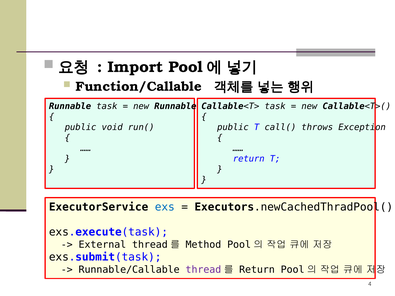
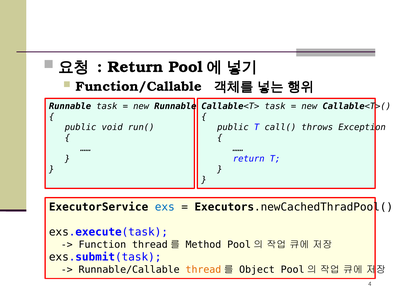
Import at (135, 67): Import -> Return
External: External -> Function
thread colour: purple -> orange
Return at (257, 270): Return -> Object
